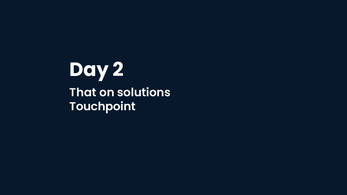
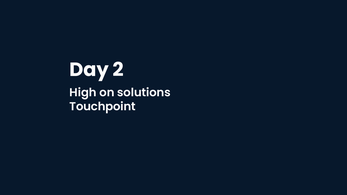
That: That -> High
